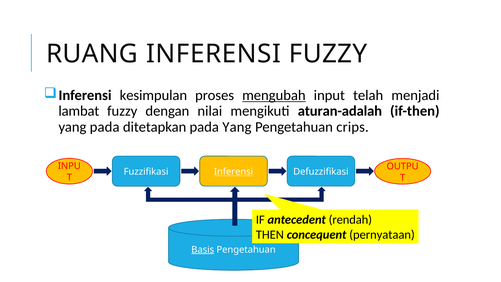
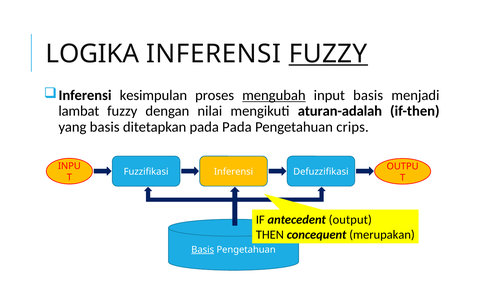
RUANG: RUANG -> LOGIKA
FUZZY at (328, 54) underline: none -> present
input telah: telah -> basis
yang pada: pada -> basis
pada Yang: Yang -> Pada
Inferensi at (234, 172) underline: present -> none
rendah: rendah -> output
pernyataan: pernyataan -> merupakan
